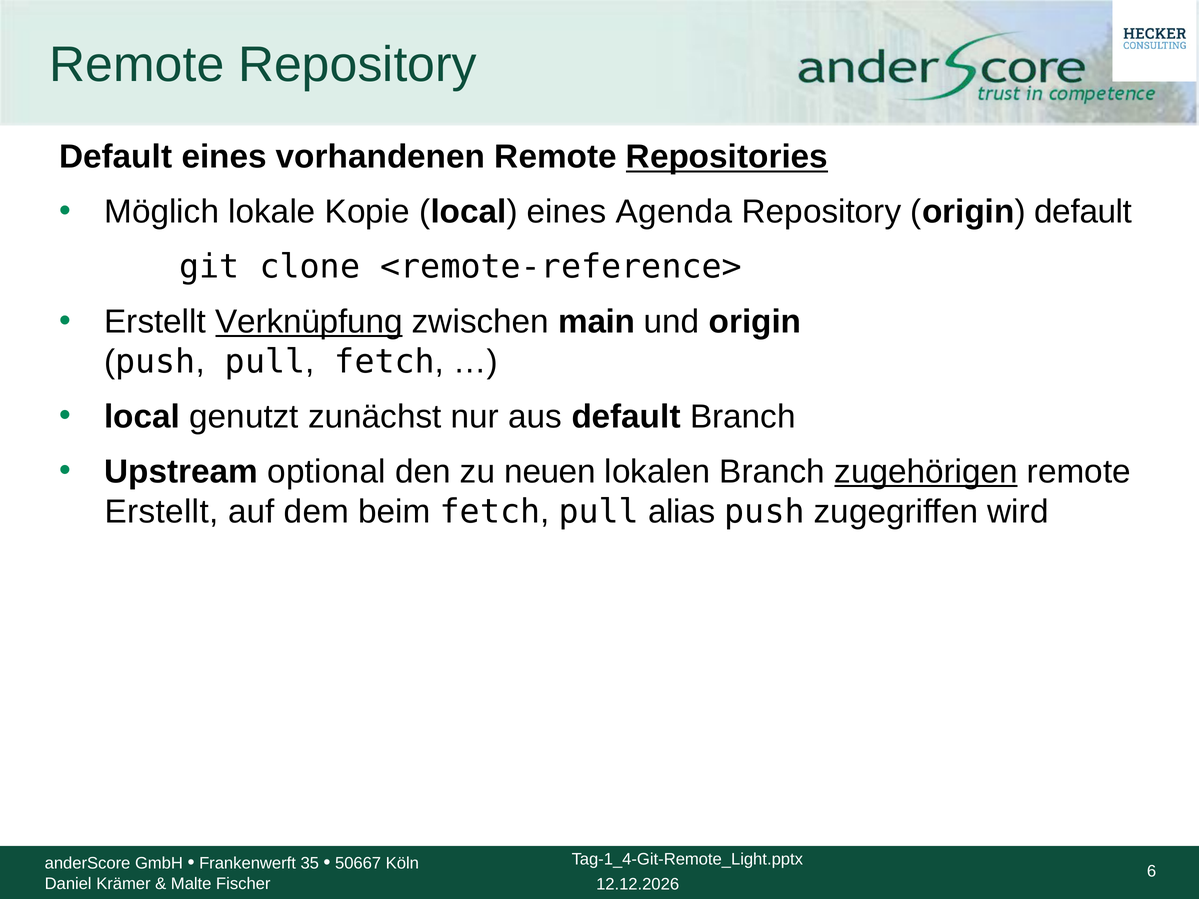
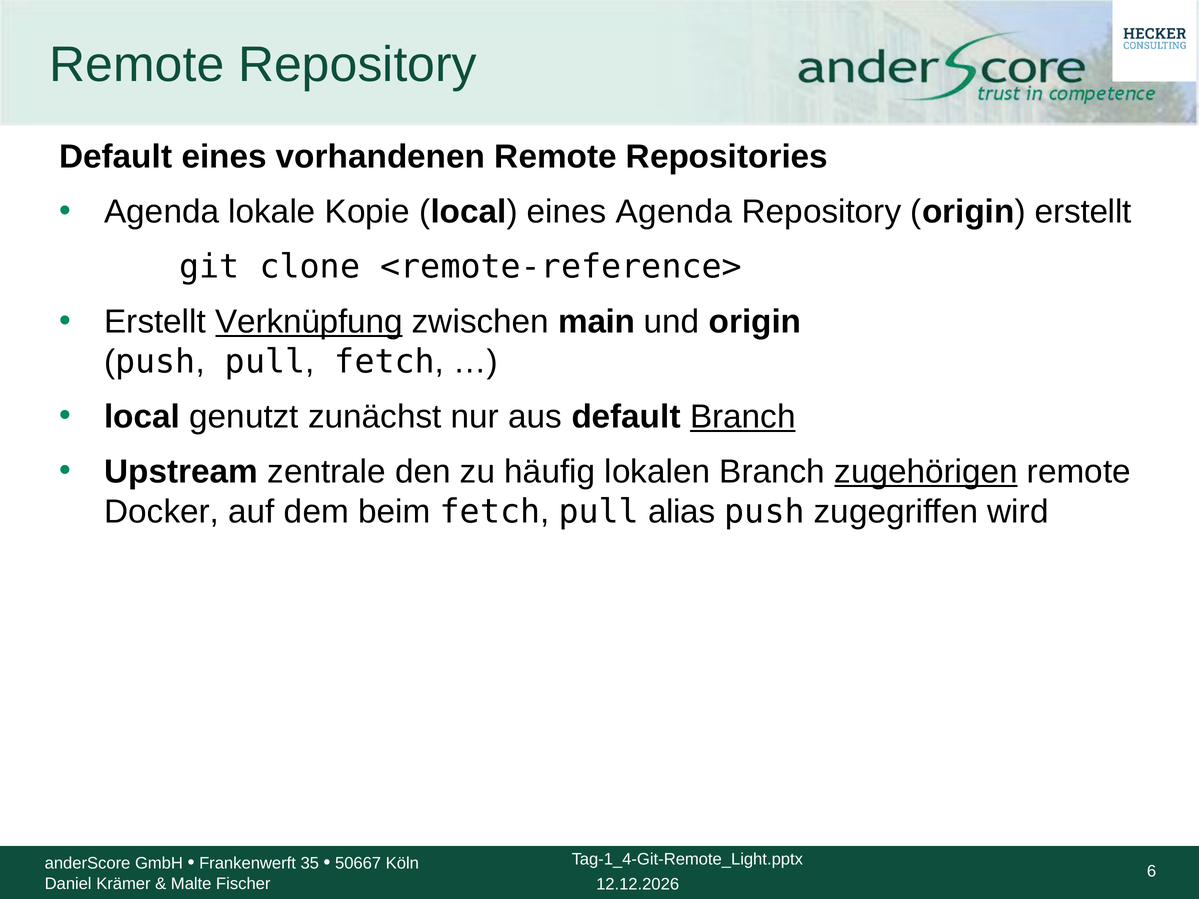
Repositories underline: present -> none
Möglich at (162, 212): Möglich -> Agenda
origin default: default -> erstellt
Branch at (743, 417) underline: none -> present
optional: optional -> zentrale
neuen: neuen -> häufig
Erstellt at (162, 512): Erstellt -> Docker
